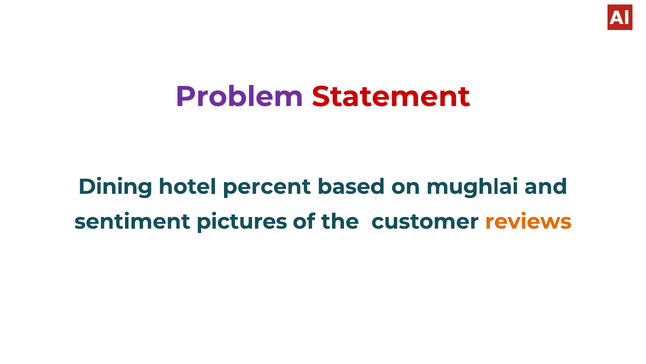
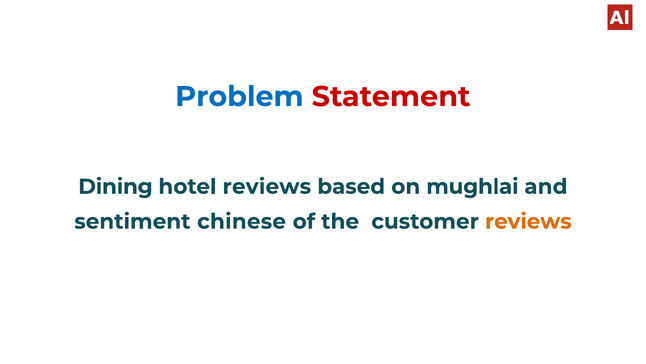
Problem colour: purple -> blue
hotel percent: percent -> reviews
pictures: pictures -> chinese
